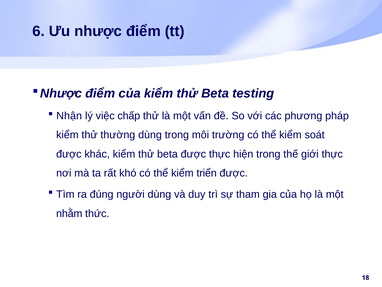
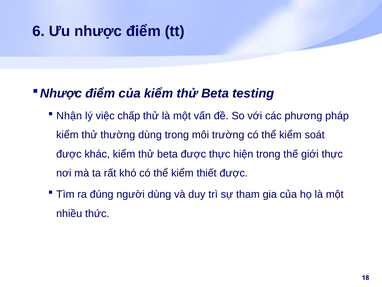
triển: triển -> thiết
nhằm: nhằm -> nhiều
